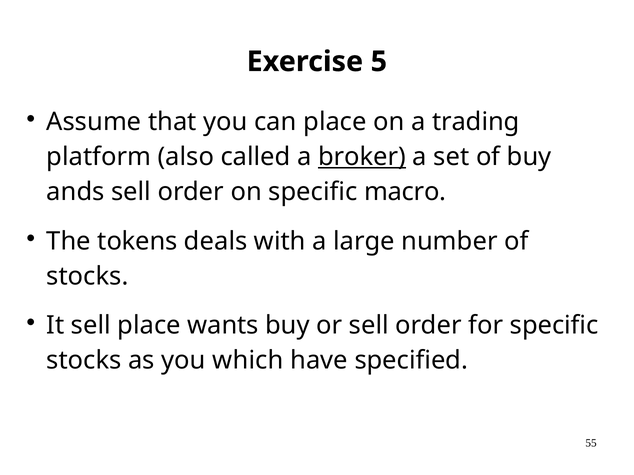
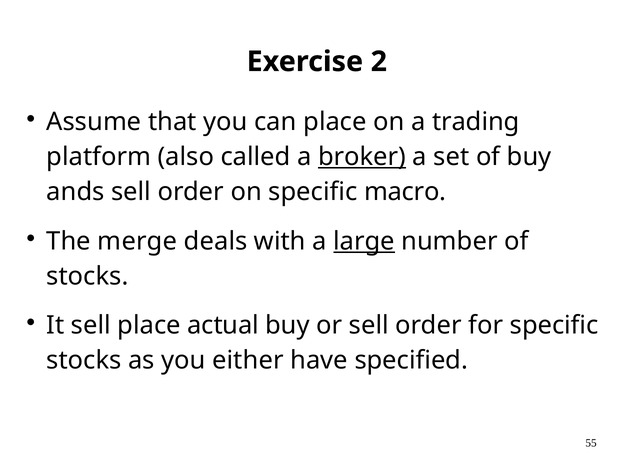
5: 5 -> 2
tokens: tokens -> merge
large underline: none -> present
wants: wants -> actual
which: which -> either
